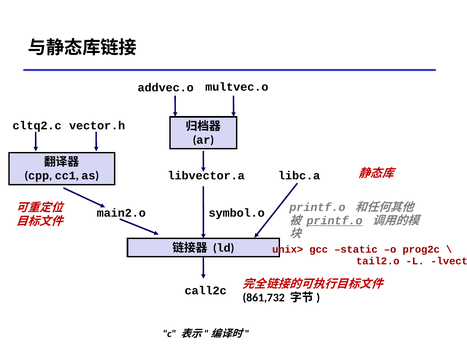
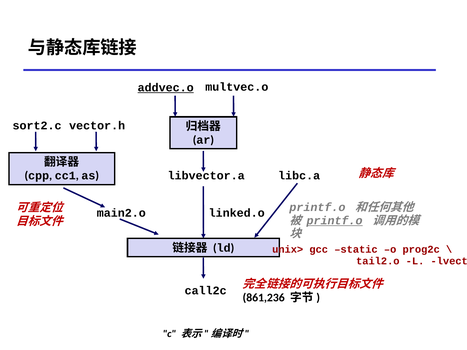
addvec.o underline: none -> present
cltq2.c: cltq2.c -> sort2.c
symbol.o: symbol.o -> linked.o
861,732: 861,732 -> 861,236
